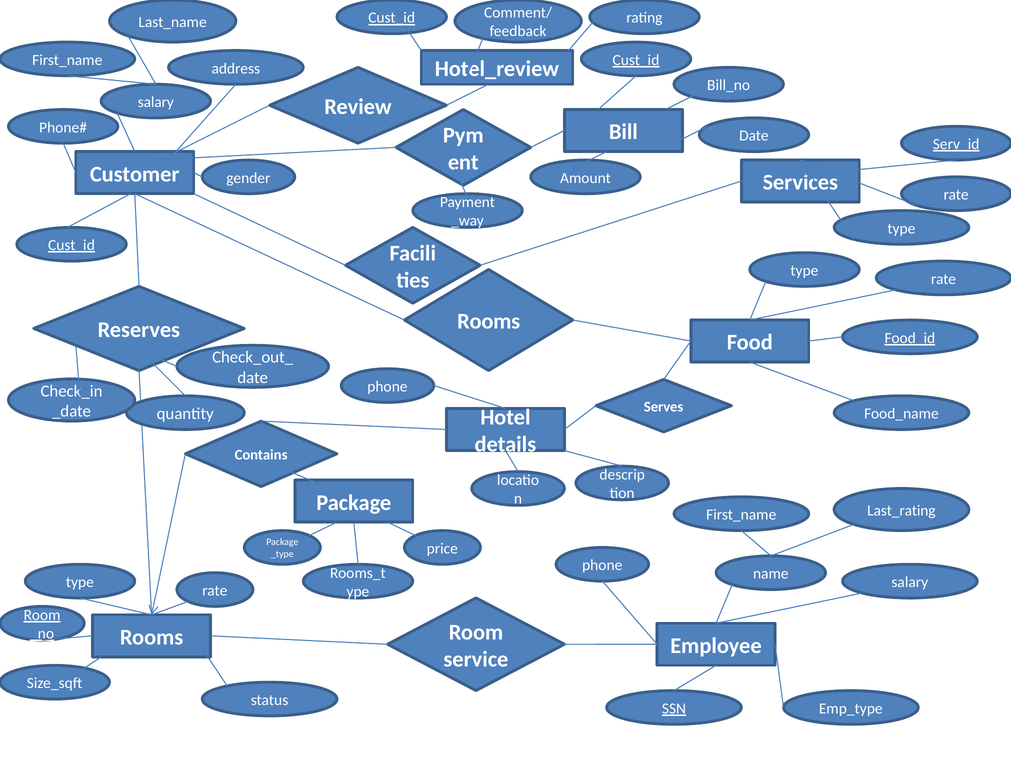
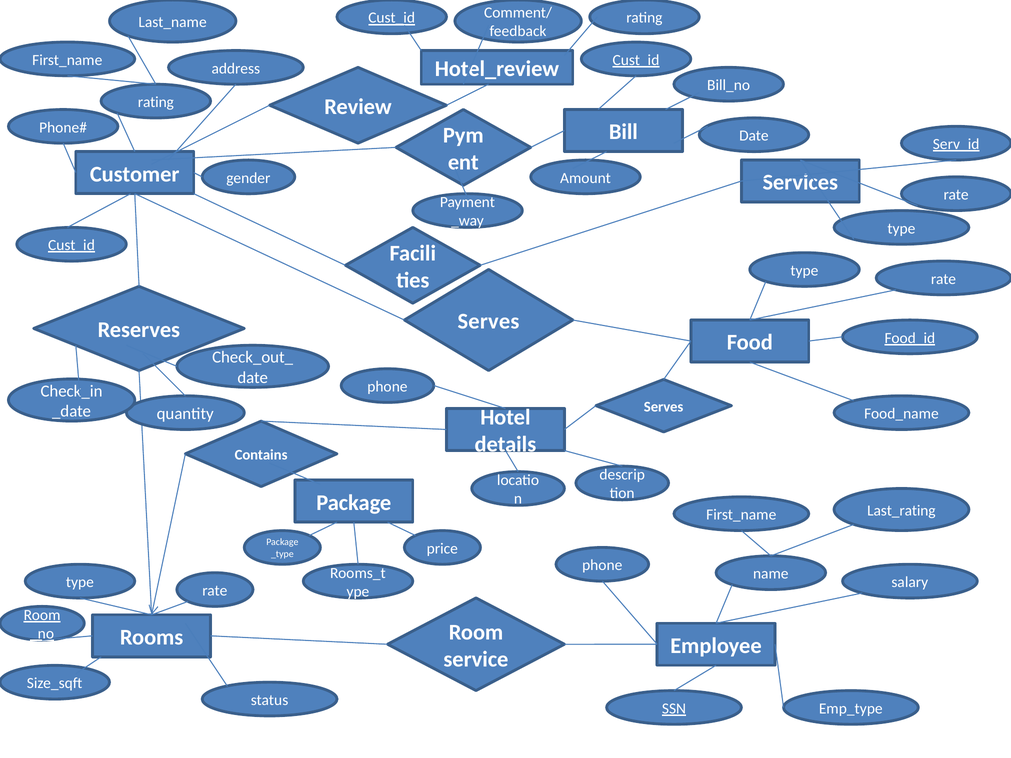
salary at (156, 102): salary -> rating
Rooms at (489, 322): Rooms -> Serves
